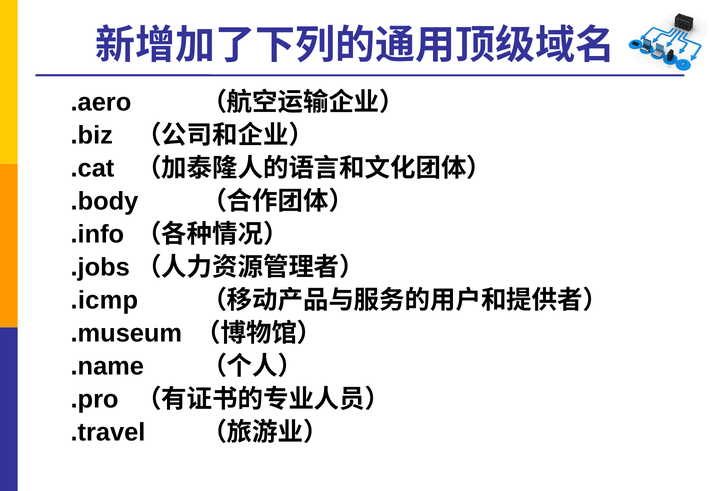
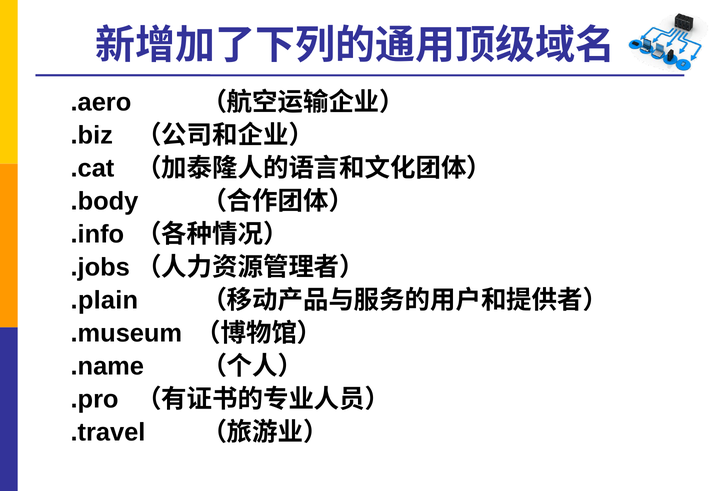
.icmp: .icmp -> .plain
